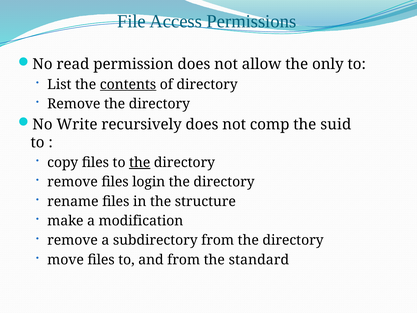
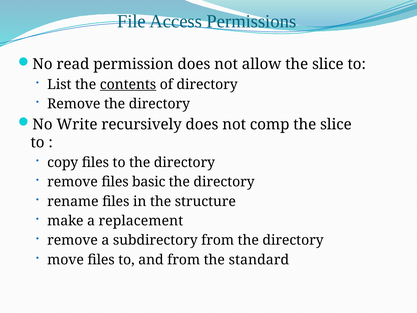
allow the only: only -> slice
suid at (336, 124): suid -> slice
the at (140, 162) underline: present -> none
login: login -> basic
modification: modification -> replacement
